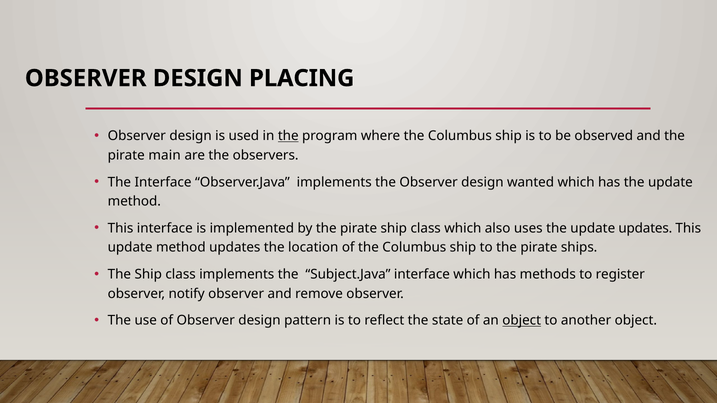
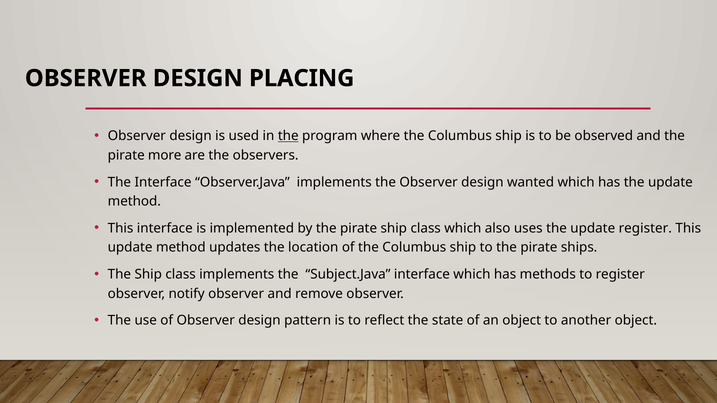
main: main -> more
update updates: updates -> register
object at (522, 321) underline: present -> none
